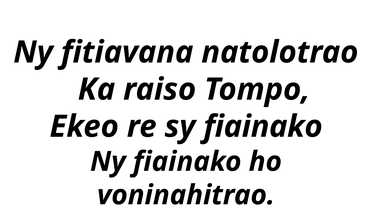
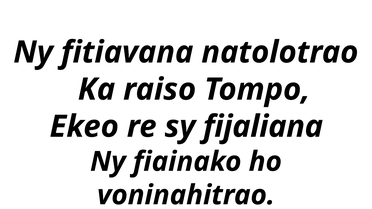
sy fiainako: fiainako -> fijaliana
